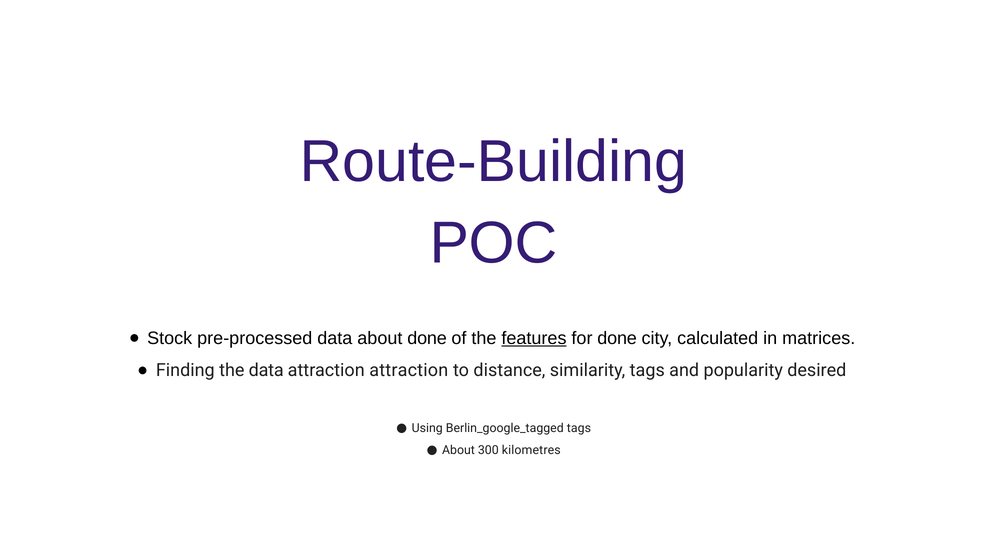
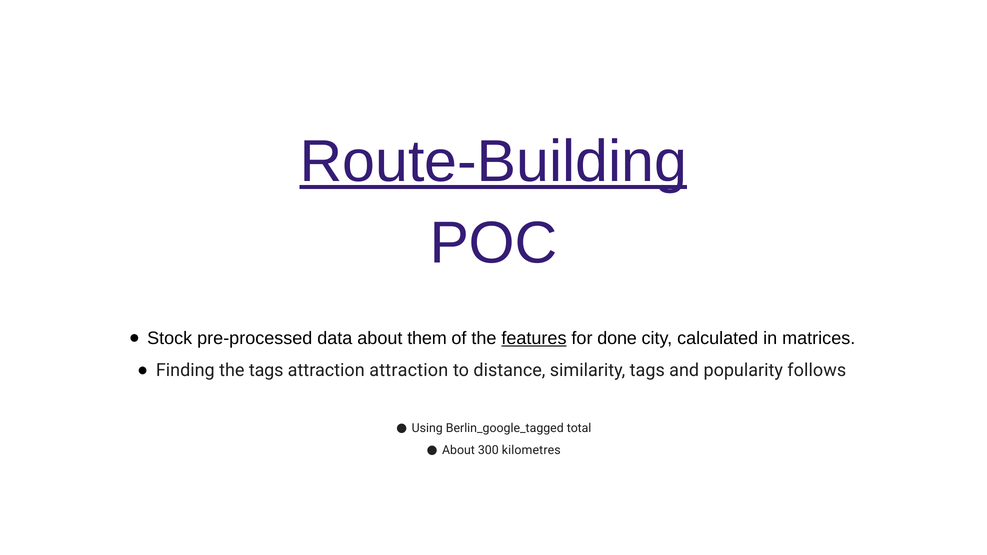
Route-Building underline: none -> present
about done: done -> them
the data: data -> tags
desired: desired -> follows
Berlin_google_tagged tags: tags -> total
